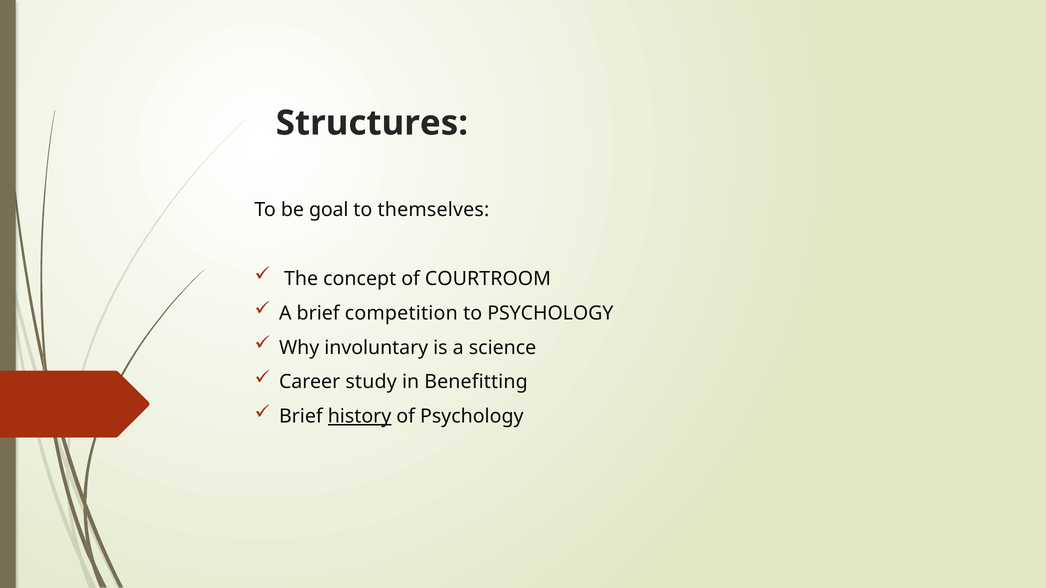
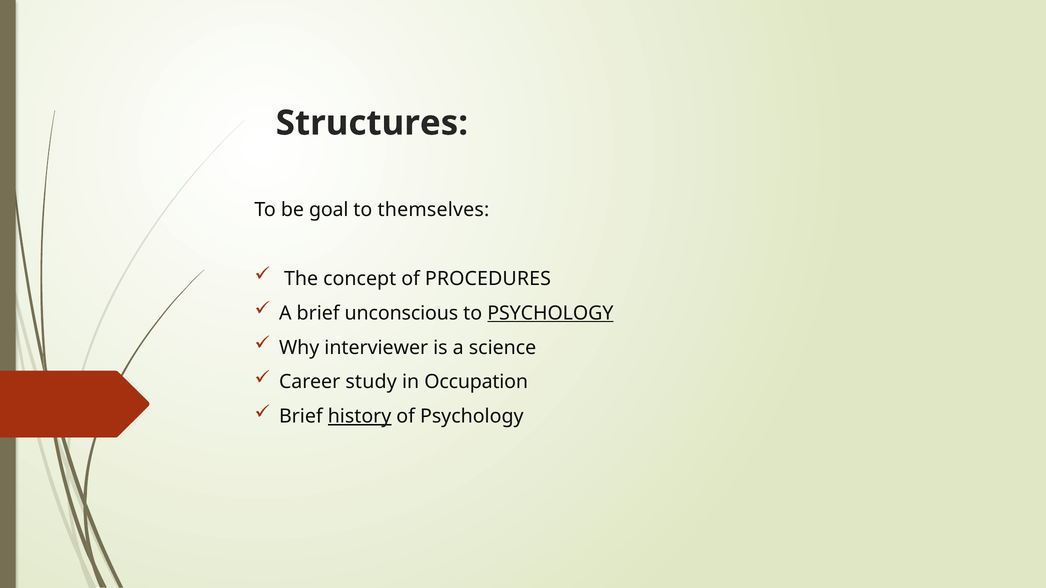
COURTROOM: COURTROOM -> PROCEDURES
competition: competition -> unconscious
PSYCHOLOGY at (550, 313) underline: none -> present
involuntary: involuntary -> interviewer
Benefitting: Benefitting -> Occupation
